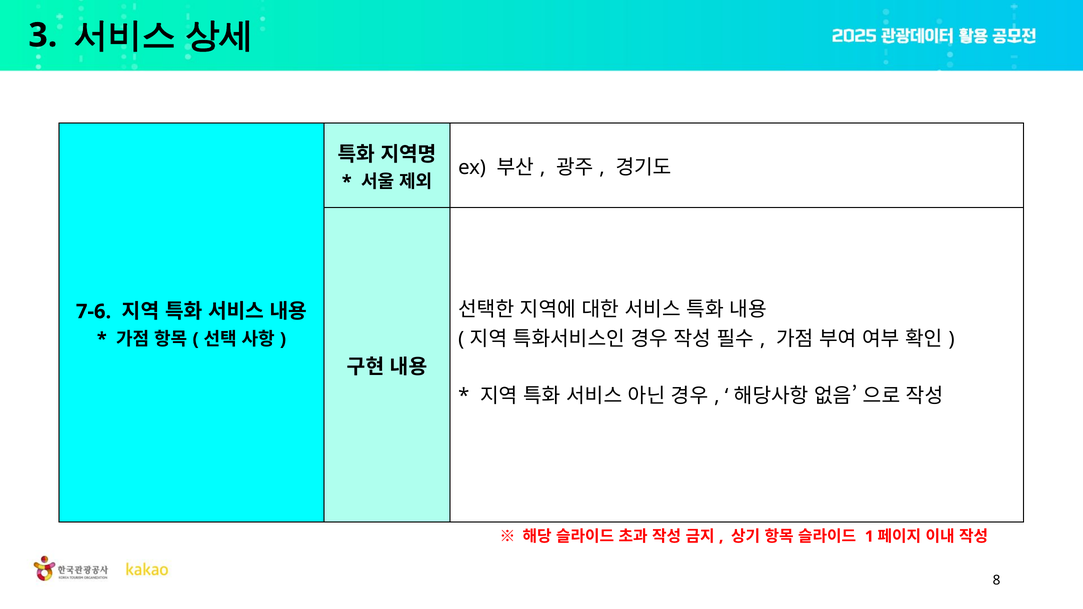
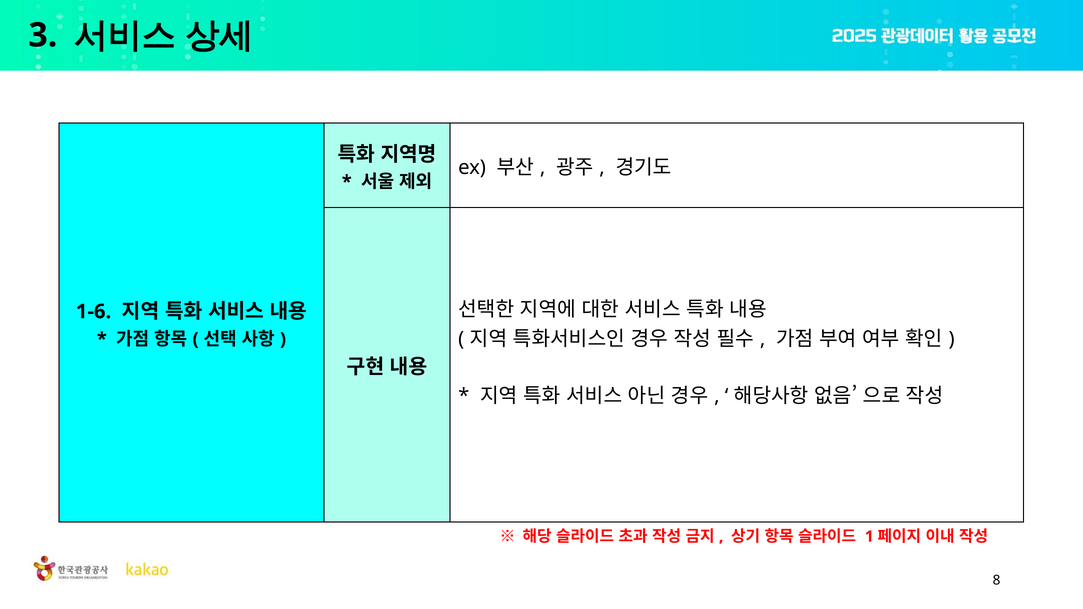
7-6: 7-6 -> 1-6
